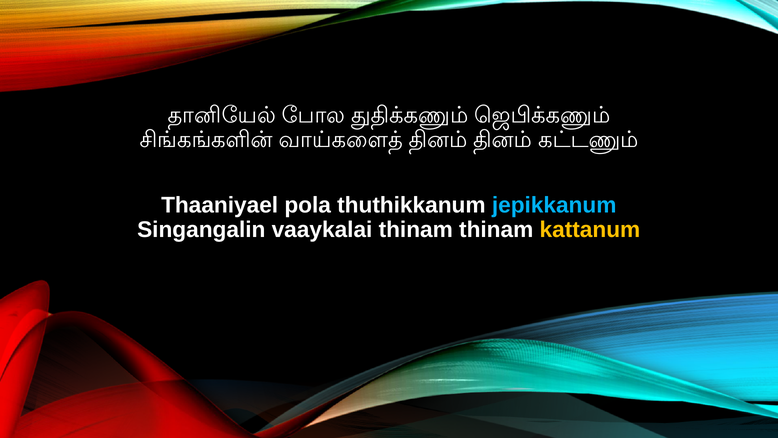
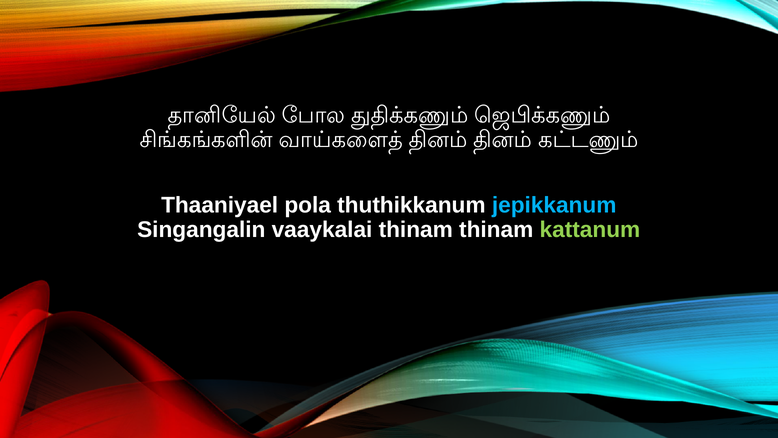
kattanum colour: yellow -> light green
